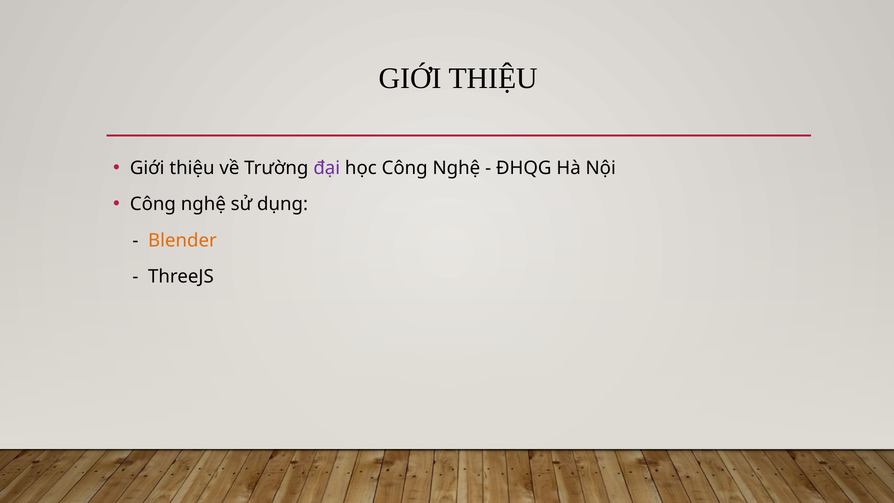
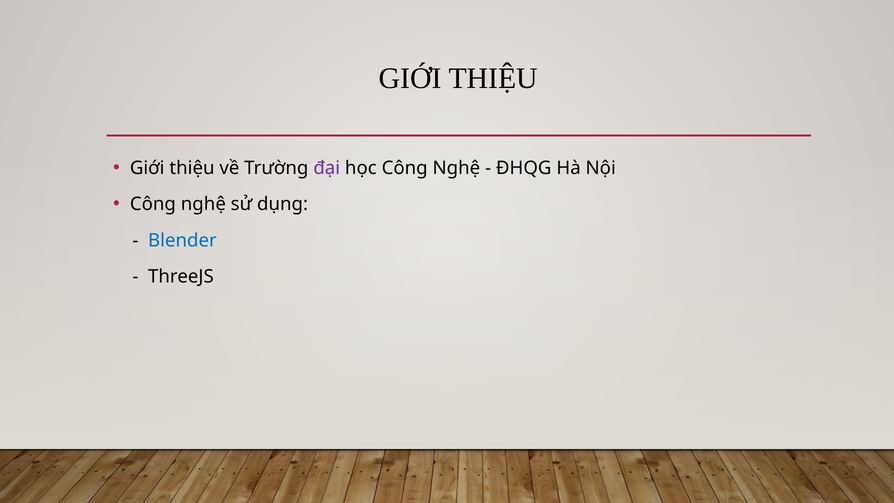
Blender colour: orange -> blue
